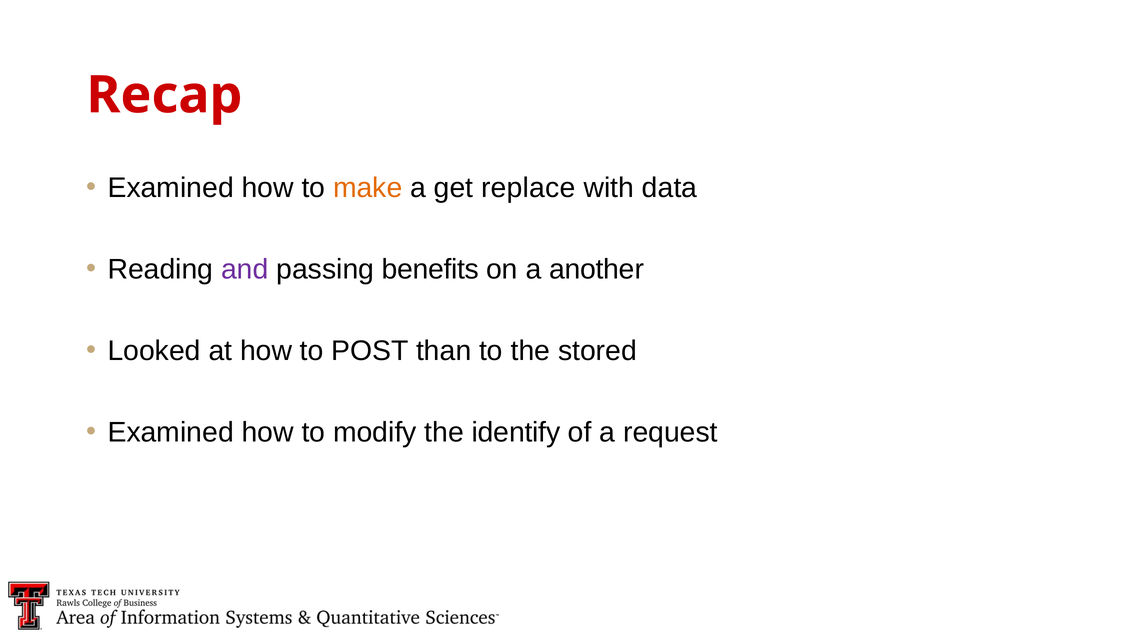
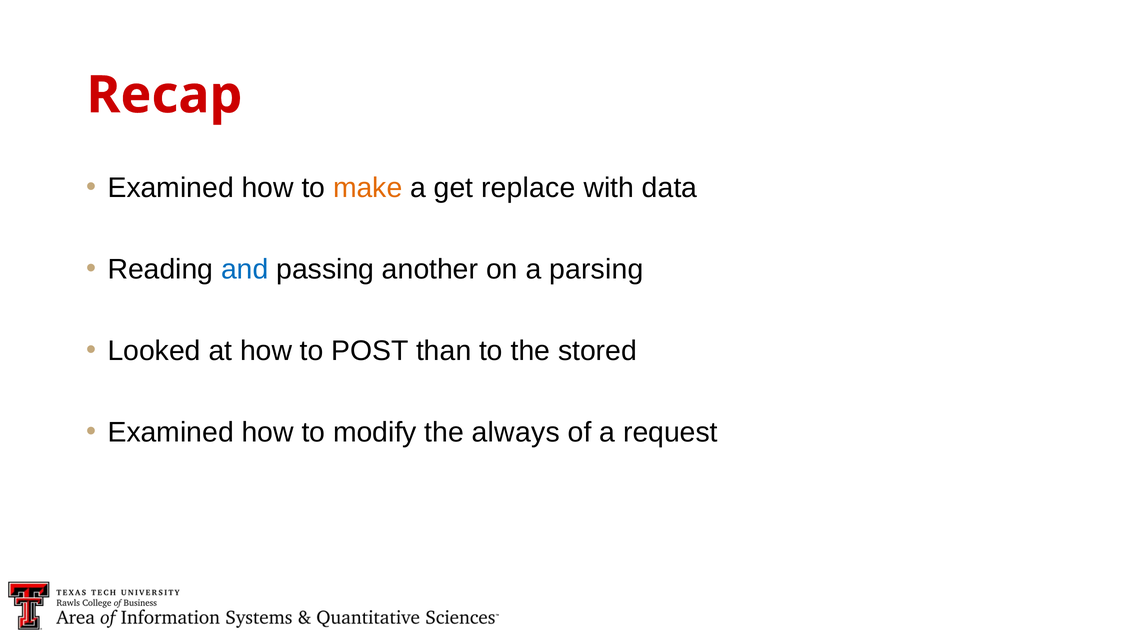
and colour: purple -> blue
benefits: benefits -> another
another: another -> parsing
identify: identify -> always
